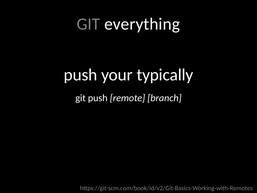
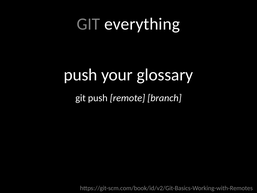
typically: typically -> glossary
